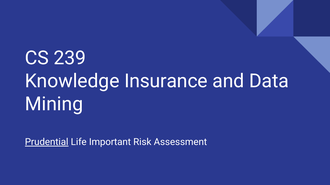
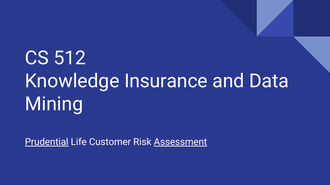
239: 239 -> 512
Important: Important -> Customer
Assessment underline: none -> present
